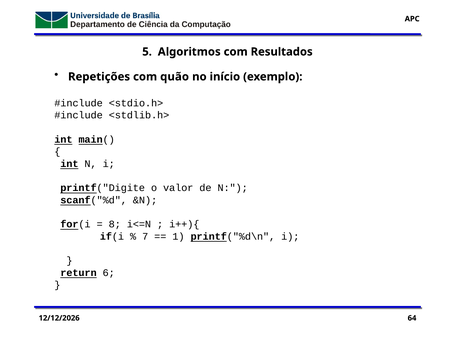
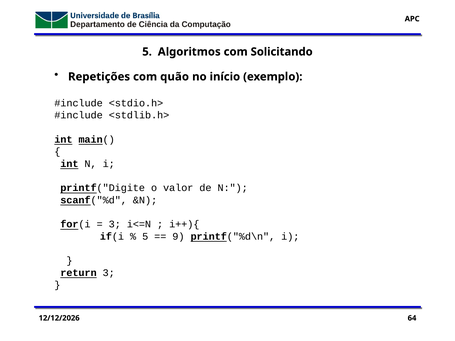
Resultados: Resultados -> Solicitando
8 at (115, 224): 8 -> 3
7 at (145, 237): 7 -> 5
1: 1 -> 9
return 6: 6 -> 3
